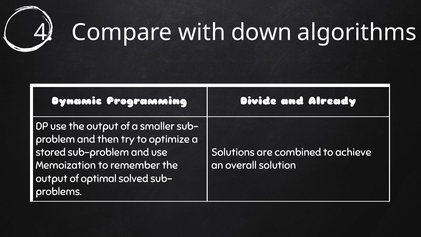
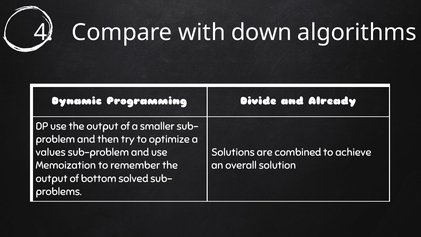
stored: stored -> values
optimal: optimal -> bottom
